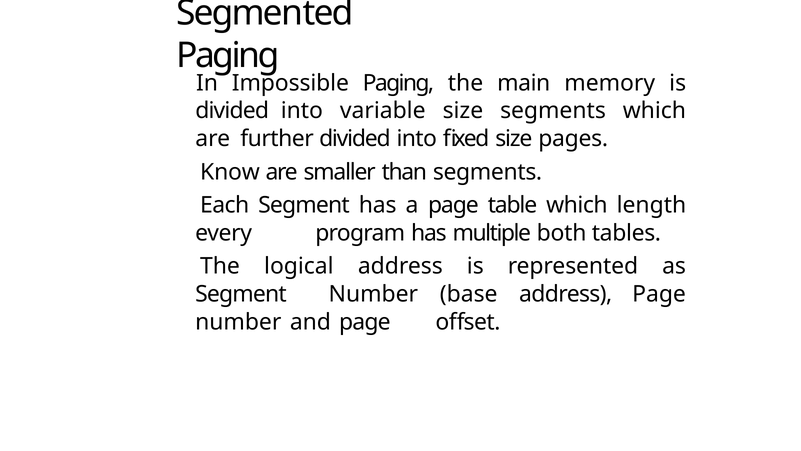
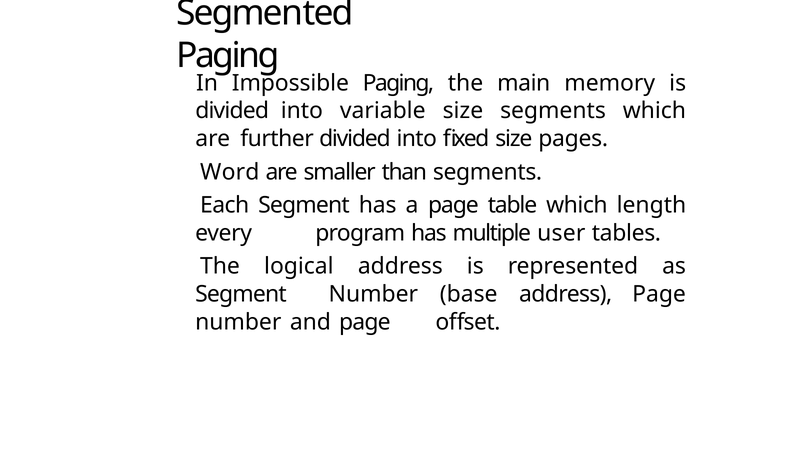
Know: Know -> Word
both: both -> user
